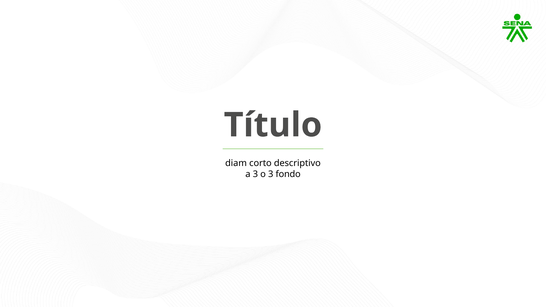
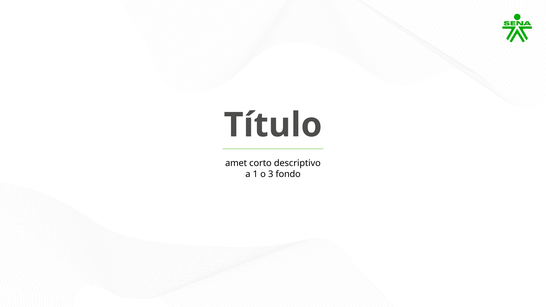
diam: diam -> amet
a 3: 3 -> 1
